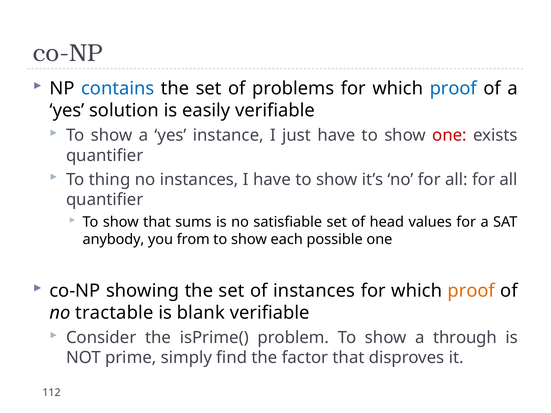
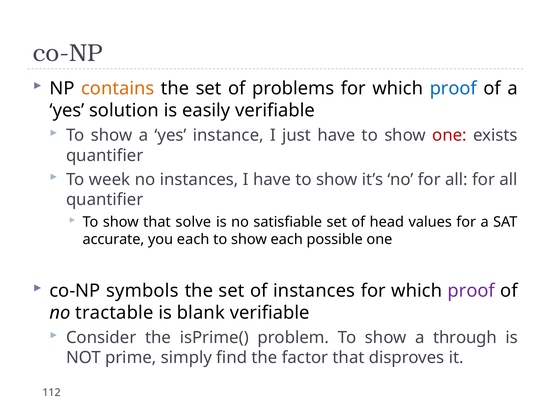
contains colour: blue -> orange
thing: thing -> week
sums: sums -> solve
anybody: anybody -> accurate
you from: from -> each
showing: showing -> symbols
proof at (471, 291) colour: orange -> purple
